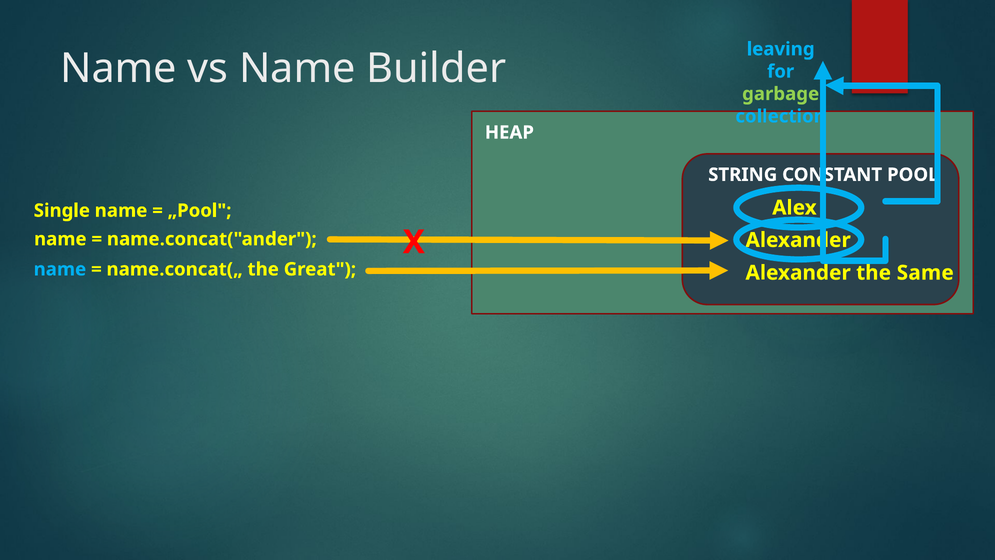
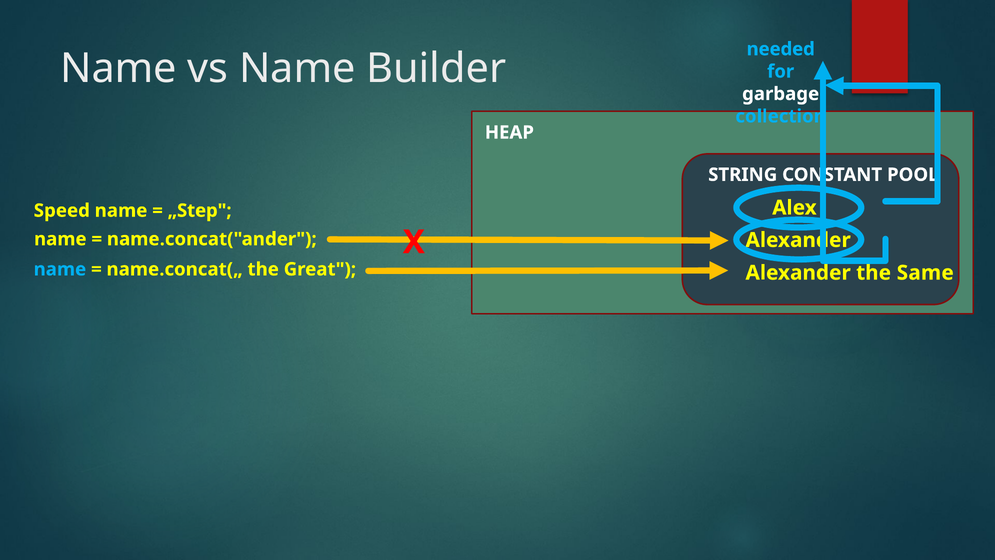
leaving: leaving -> needed
garbage colour: light green -> white
Single: Single -> Speed
„Pool: „Pool -> „Step
